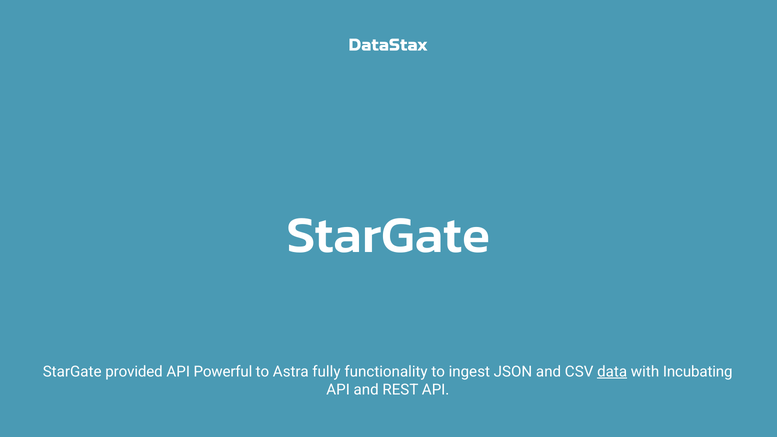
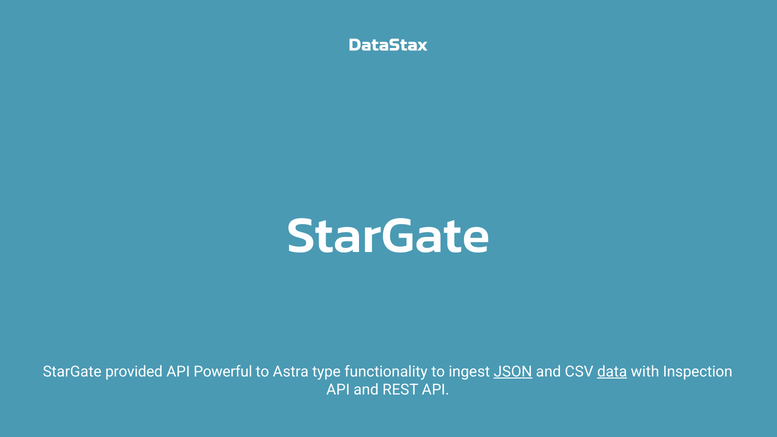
fully: fully -> type
JSON underline: none -> present
Incubating: Incubating -> Inspection
